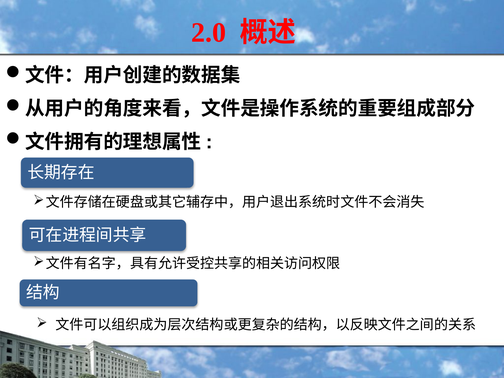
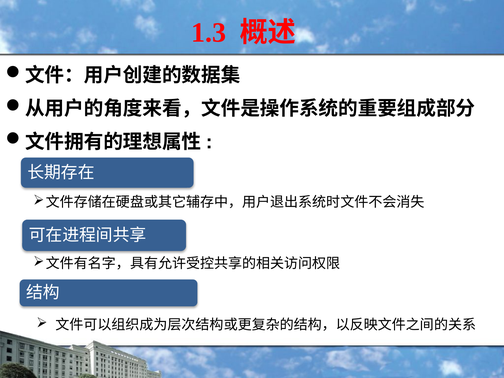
2.0: 2.0 -> 1.3
